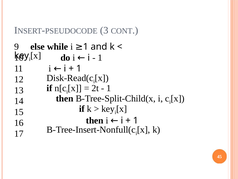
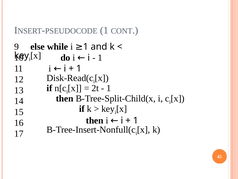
3 at (104, 30): 3 -> 1
